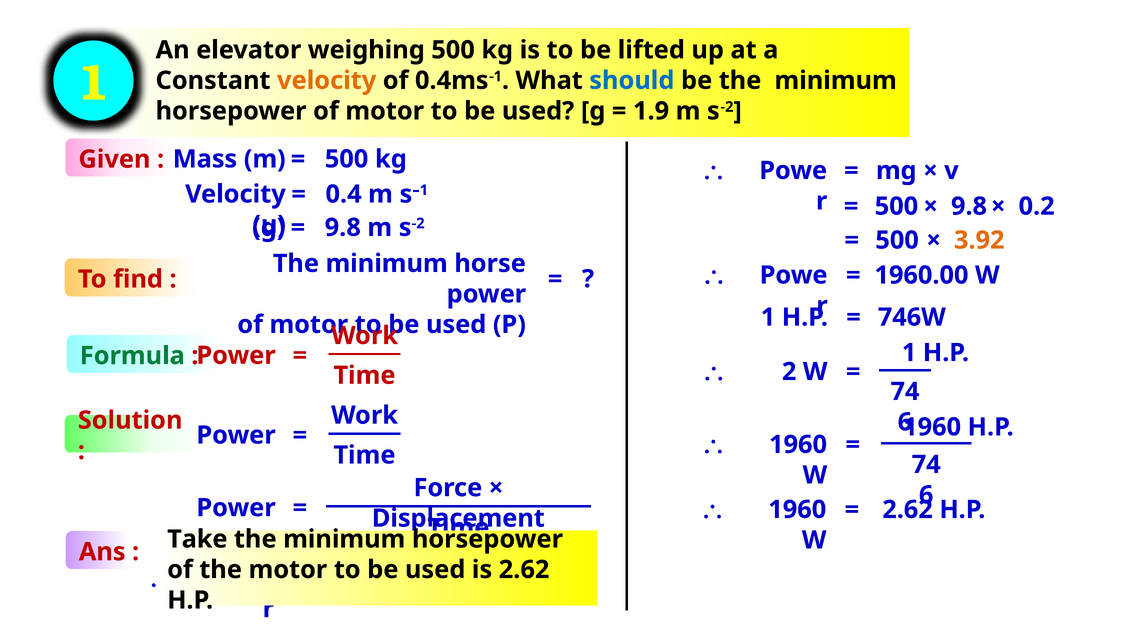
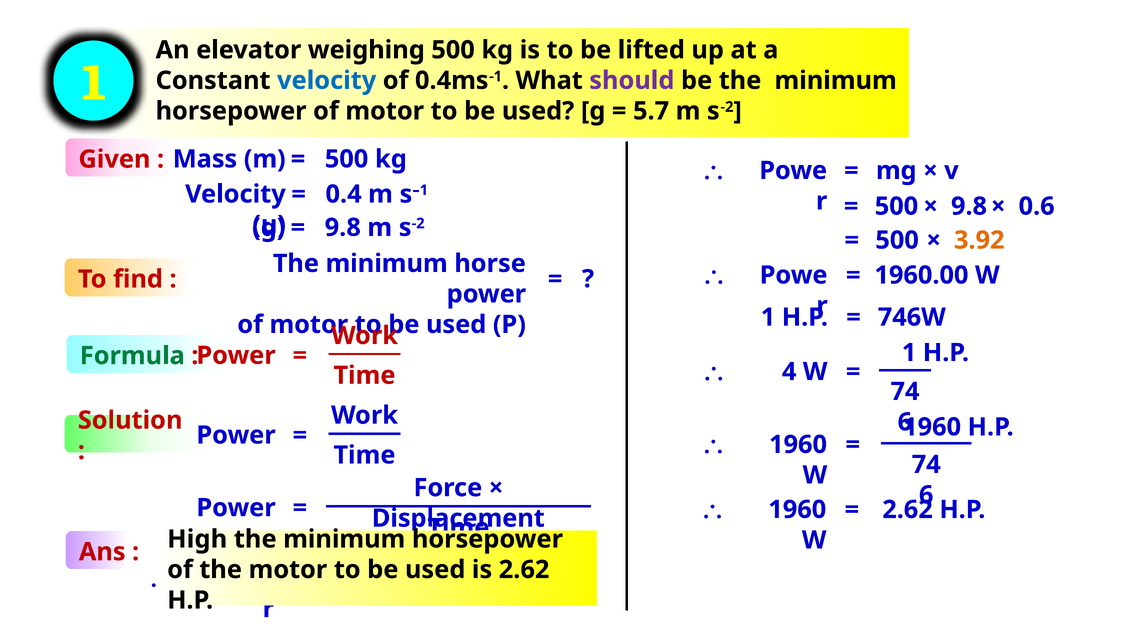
velocity at (327, 81) colour: orange -> blue
should colour: blue -> purple
1.9: 1.9 -> 5.7
0.2: 0.2 -> 0.6
2: 2 -> 4
Take: Take -> High
